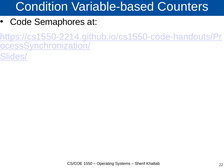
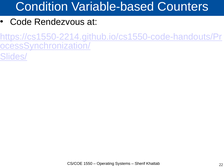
Semaphores: Semaphores -> Rendezvous
